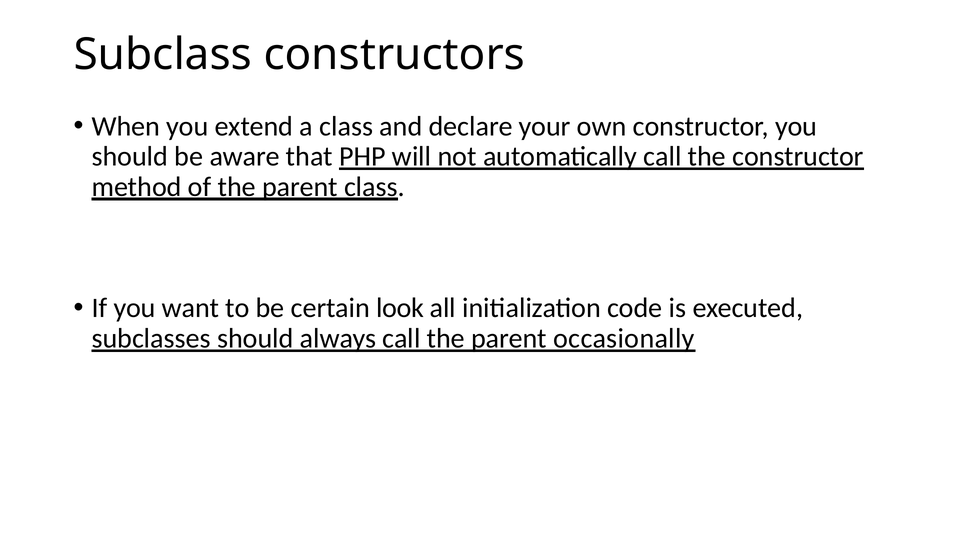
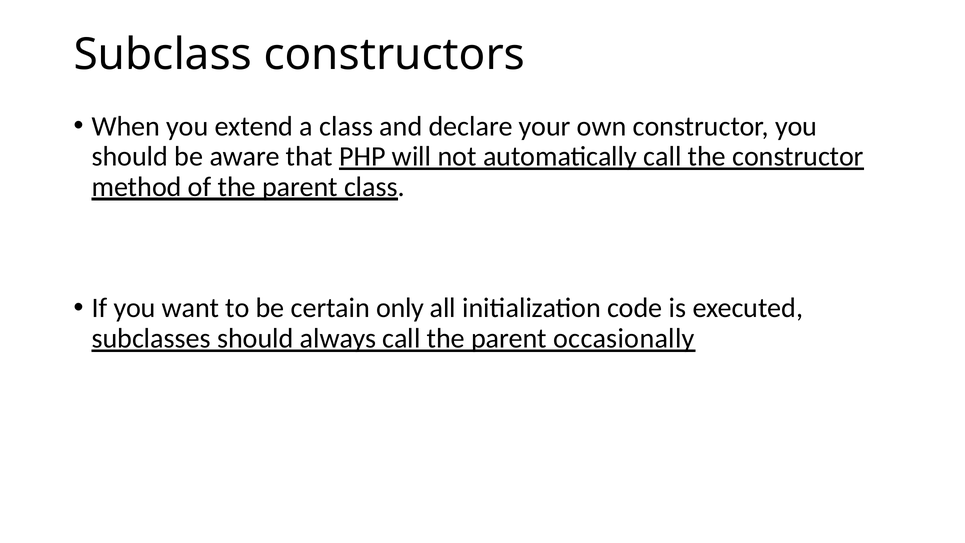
look: look -> only
